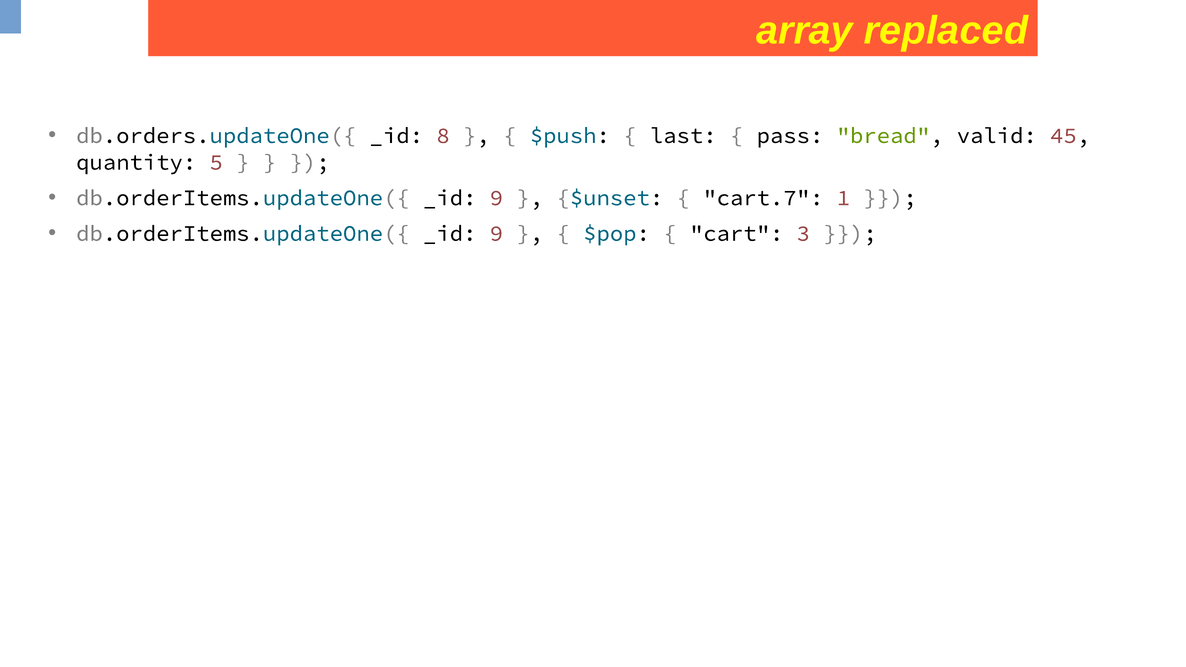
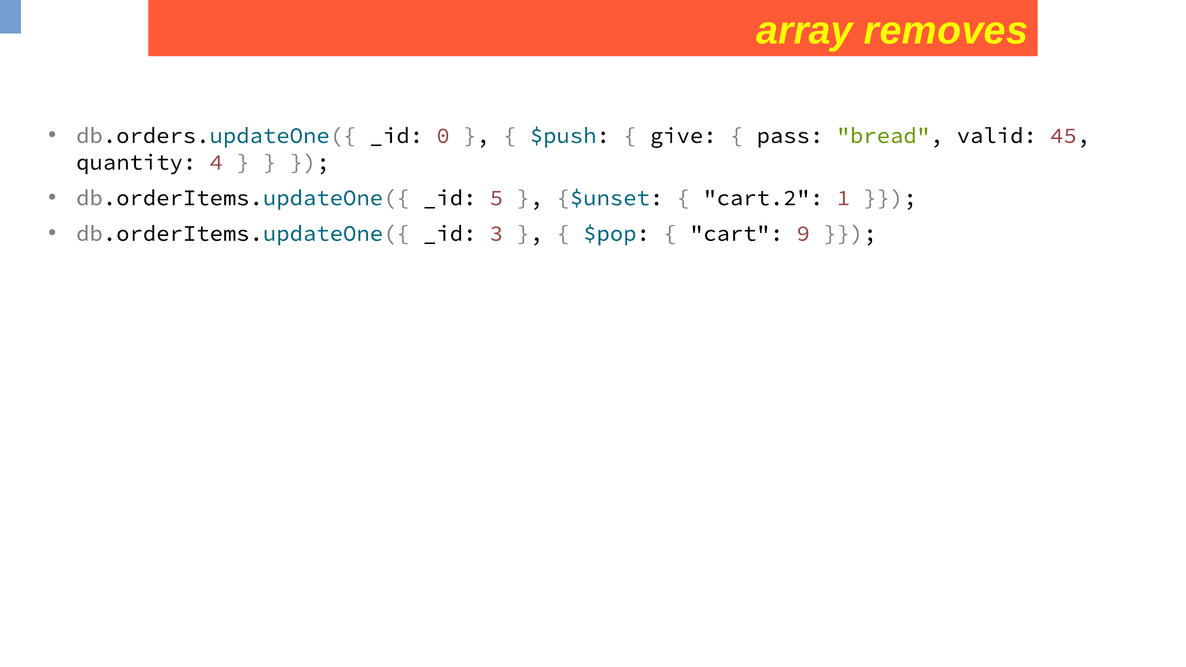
replaced: replaced -> removes
8: 8 -> 0
last: last -> give
5: 5 -> 4
9 at (496, 198): 9 -> 5
cart.7: cart.7 -> cart.2
9 at (496, 233): 9 -> 3
3: 3 -> 9
